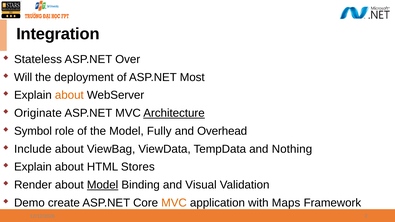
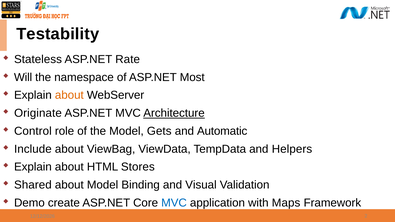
Integration: Integration -> Testability
Over: Over -> Rate
deployment: deployment -> namespace
Symbol: Symbol -> Control
Fully: Fully -> Gets
Overhead: Overhead -> Automatic
Nothing: Nothing -> Helpers
Render: Render -> Shared
Model at (103, 185) underline: present -> none
MVC at (174, 203) colour: orange -> blue
